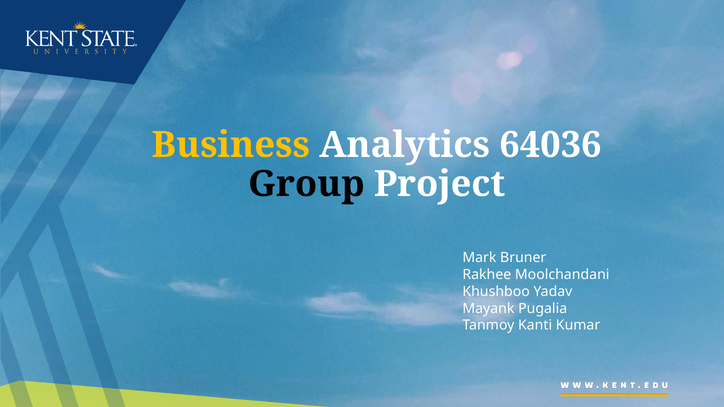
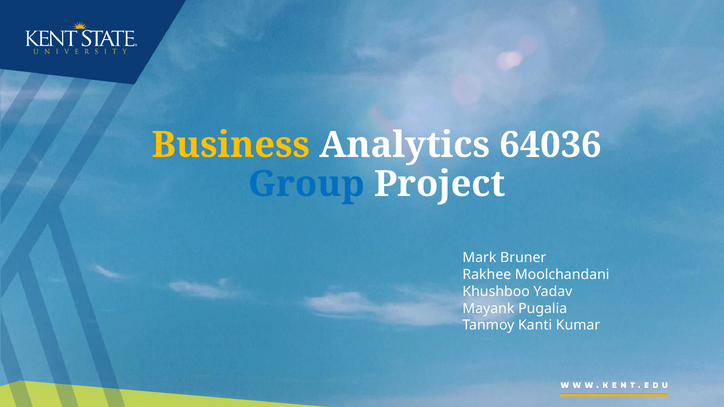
Group colour: black -> blue
